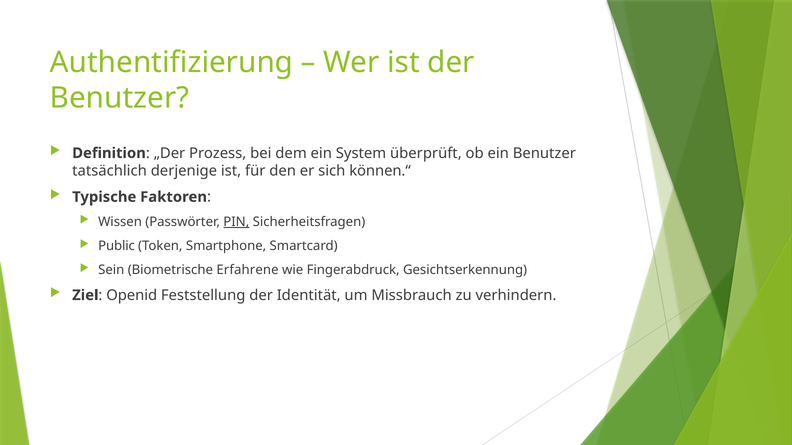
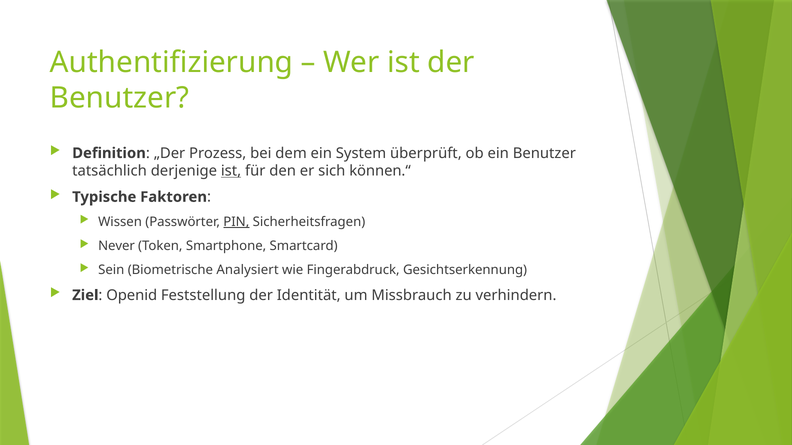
ist at (231, 171) underline: none -> present
Public: Public -> Never
Erfahrene: Erfahrene -> Analysiert
